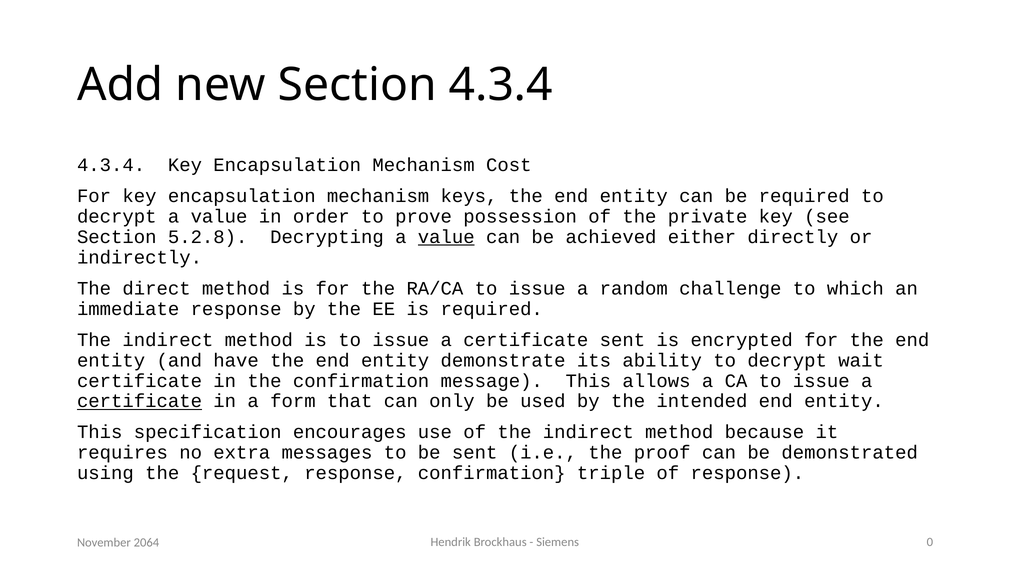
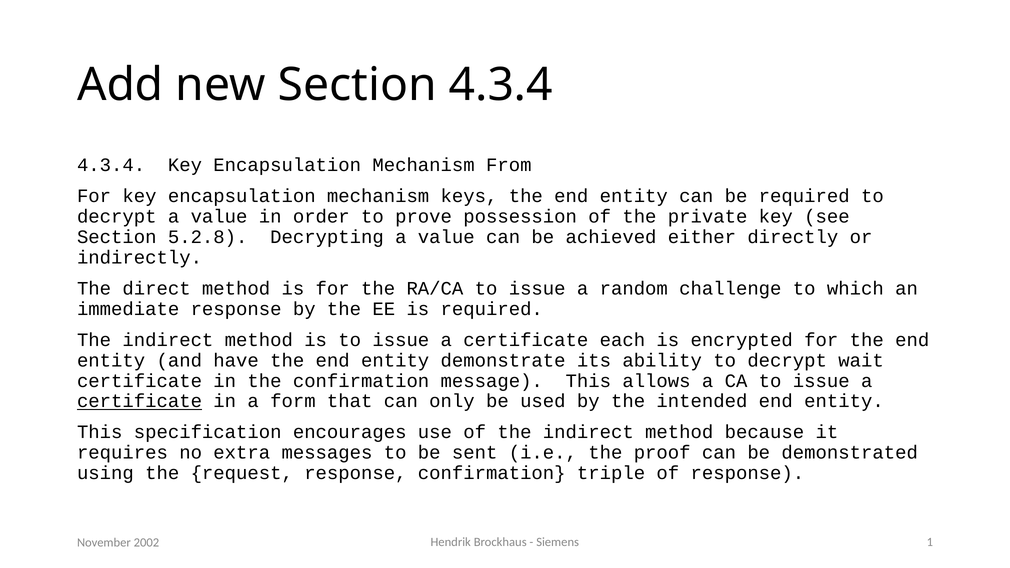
Cost: Cost -> From
value at (446, 237) underline: present -> none
certificate sent: sent -> each
0: 0 -> 1
2064: 2064 -> 2002
